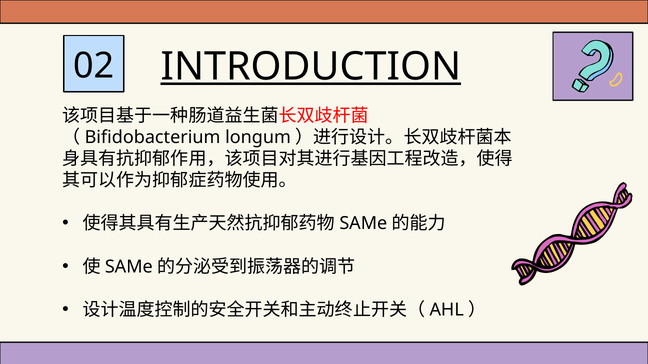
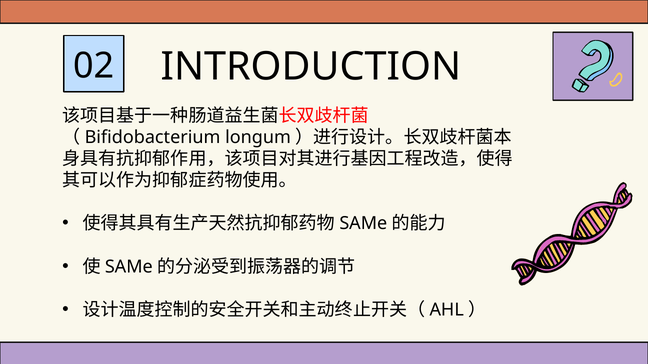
INTRODUCTION underline: present -> none
